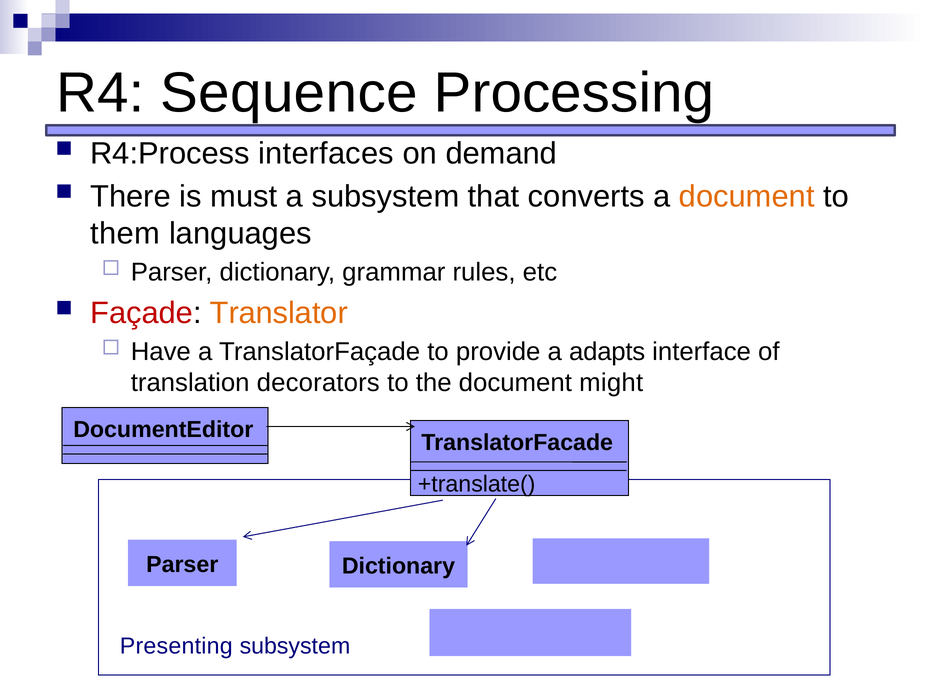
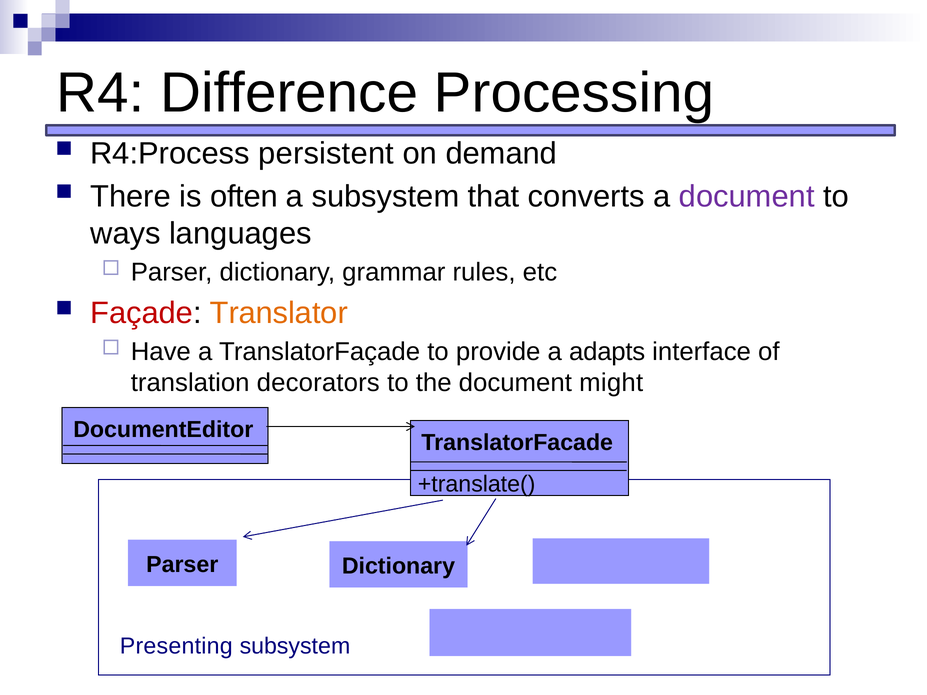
Sequence: Sequence -> Difference
interfaces: interfaces -> persistent
must: must -> often
document at (747, 197) colour: orange -> purple
them: them -> ways
